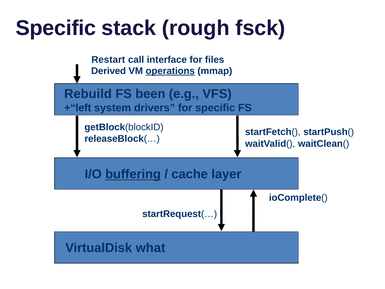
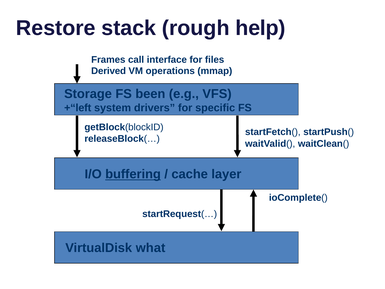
Specific at (56, 28): Specific -> Restore
fsck: fsck -> help
Restart: Restart -> Frames
operations underline: present -> none
Rebuild: Rebuild -> Storage
